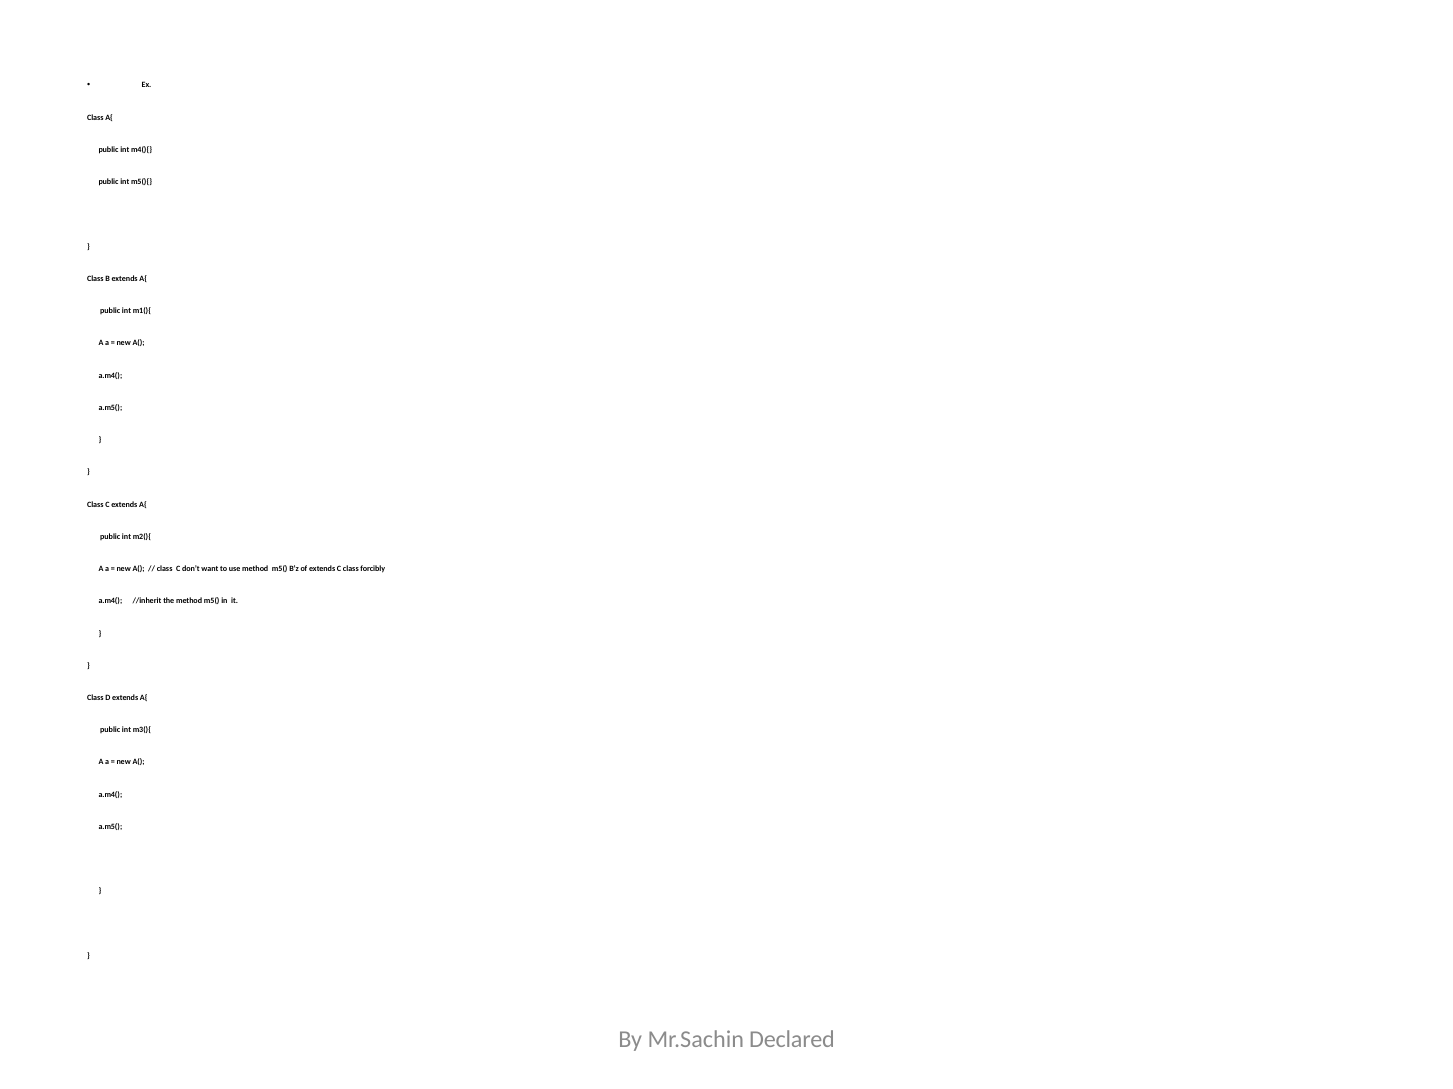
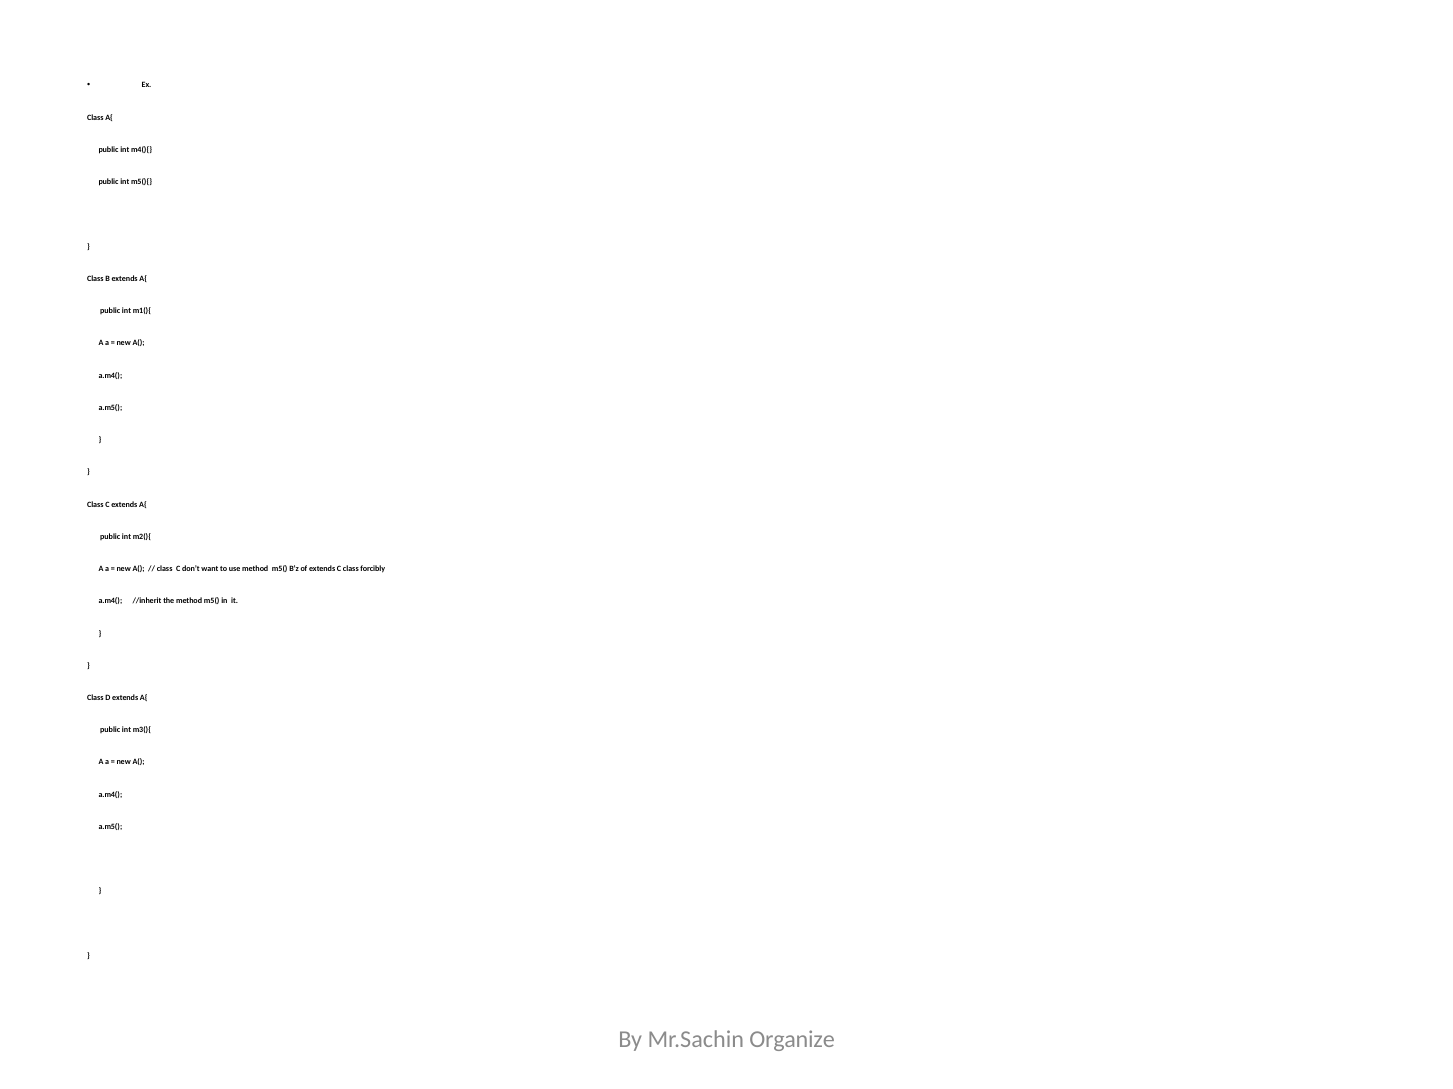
Declared: Declared -> Organize
